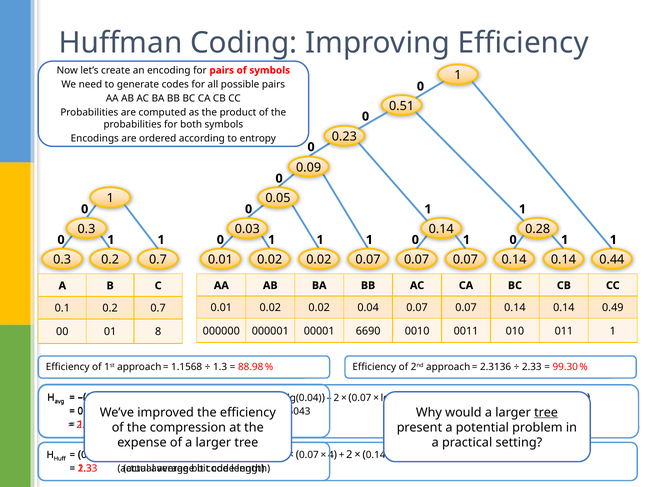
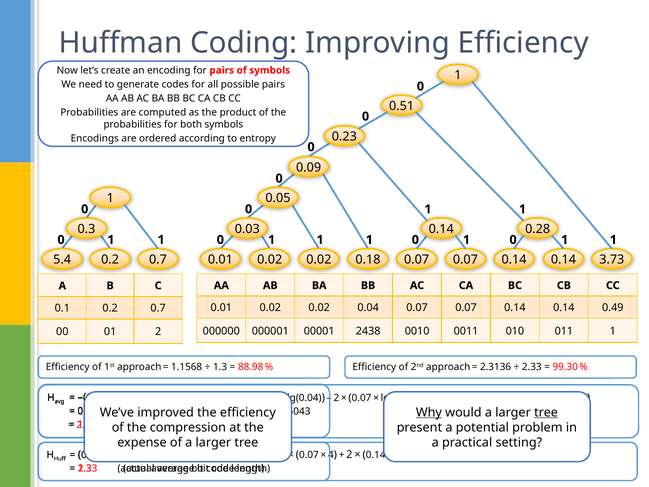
0.3 at (62, 260): 0.3 -> 5.4
0.02 0.07: 0.07 -> 0.18
0.44: 0.44 -> 3.73
6690: 6690 -> 2438
01 8: 8 -> 2
Why underline: none -> present
